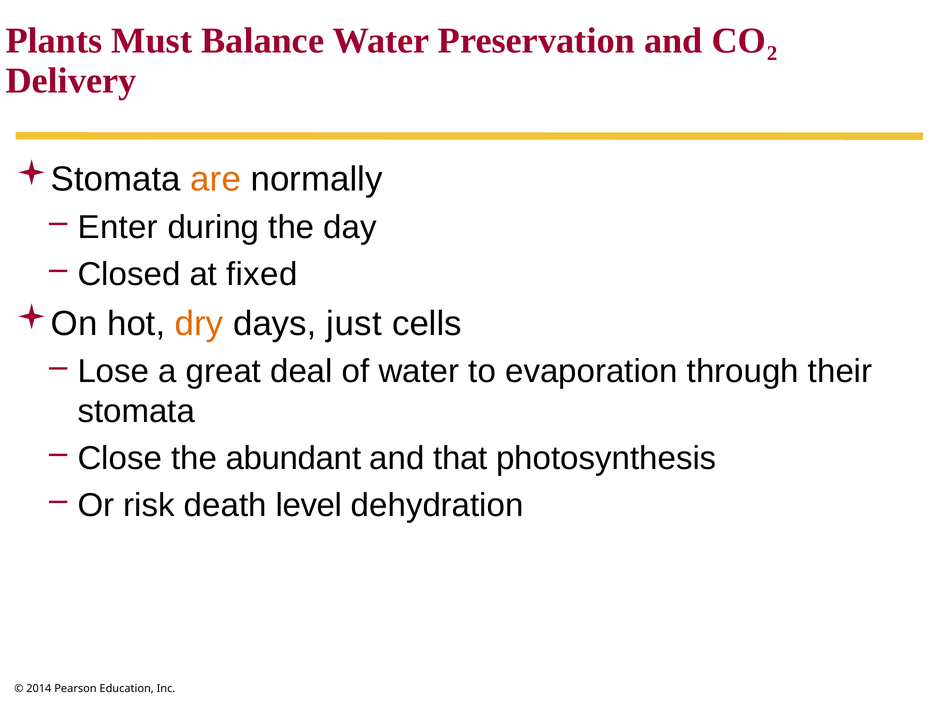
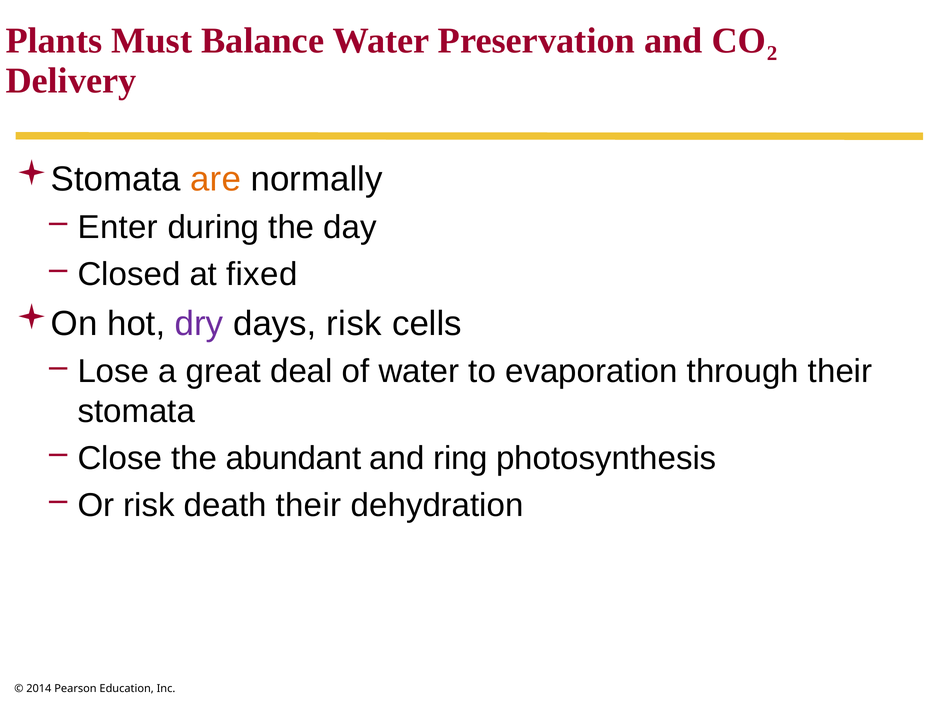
dry colour: orange -> purple
days just: just -> risk
that: that -> ring
death level: level -> their
